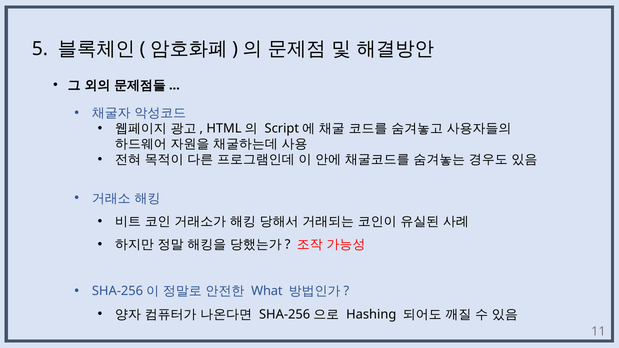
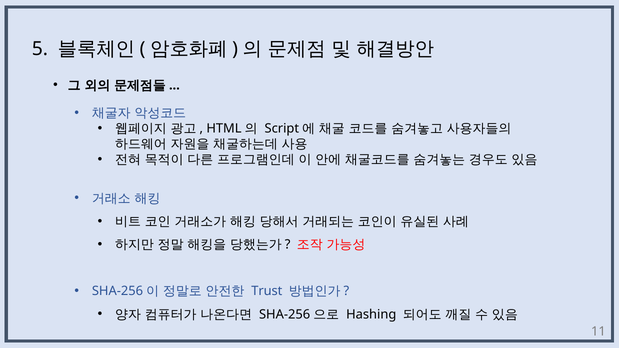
What: What -> Trust
